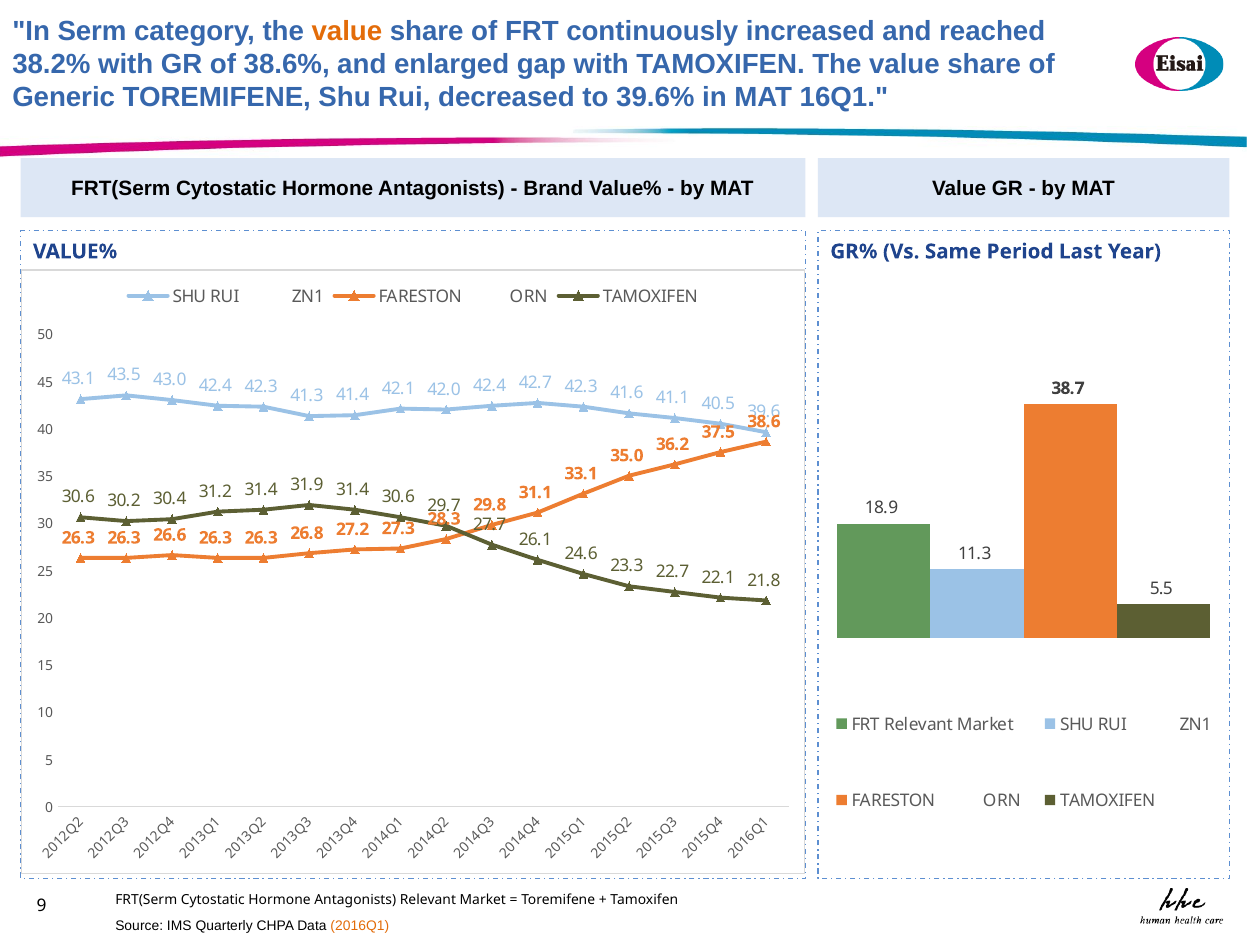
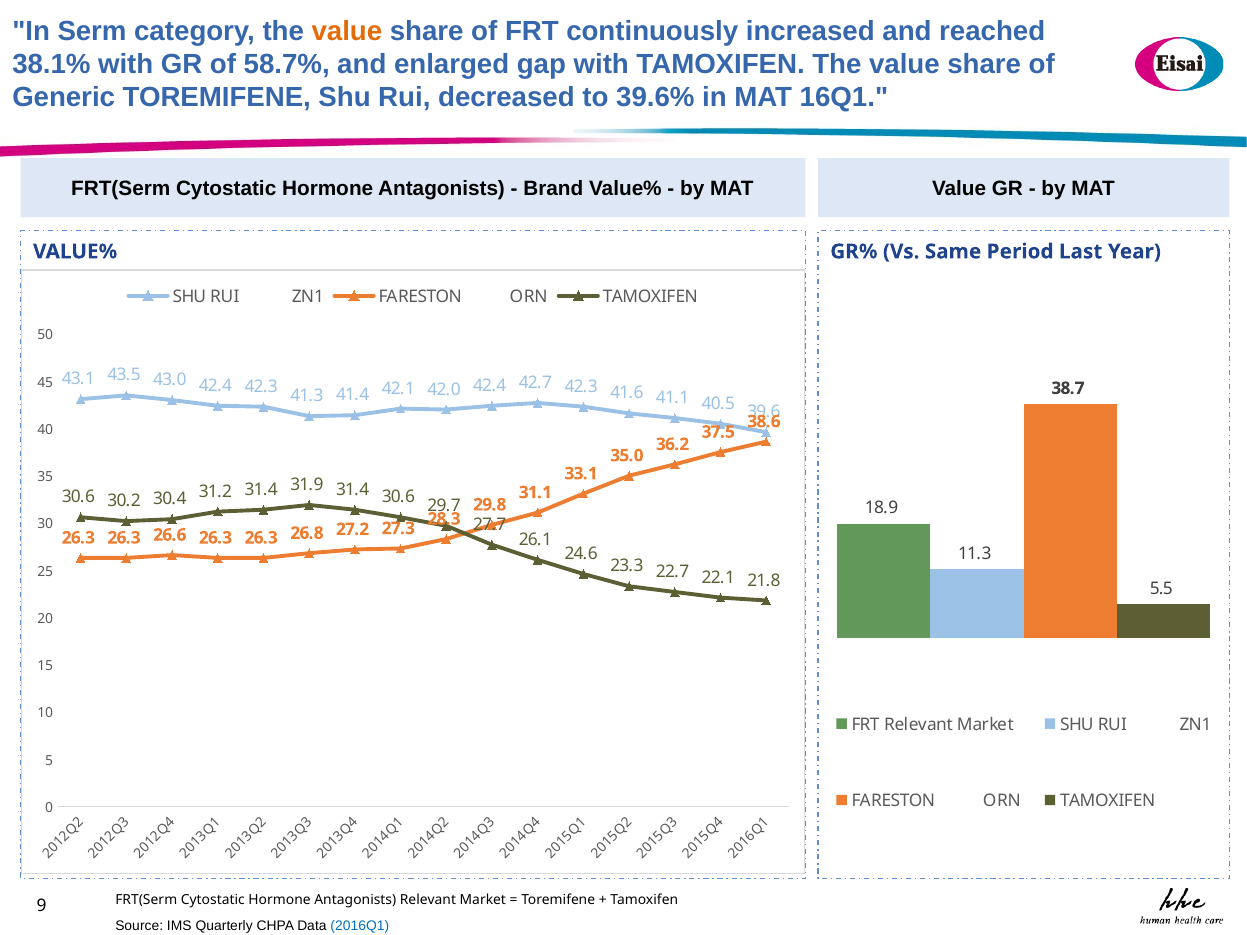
38.2%: 38.2% -> 38.1%
38.6%: 38.6% -> 58.7%
2016Q1 colour: orange -> blue
